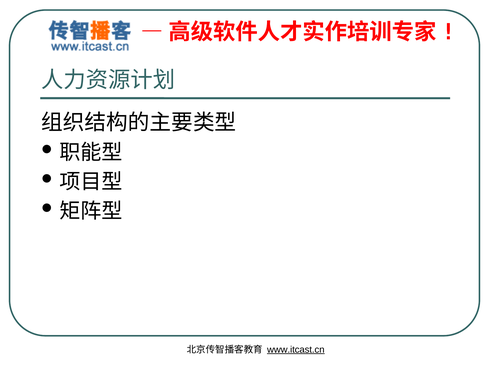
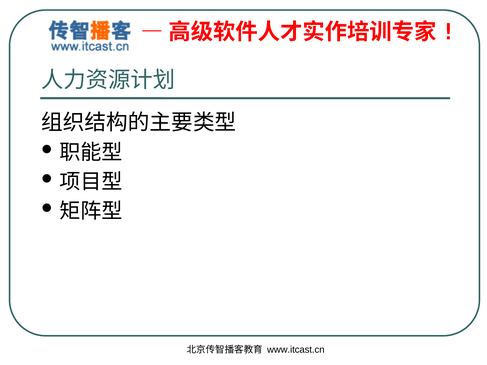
www.itcast.cn underline: present -> none
